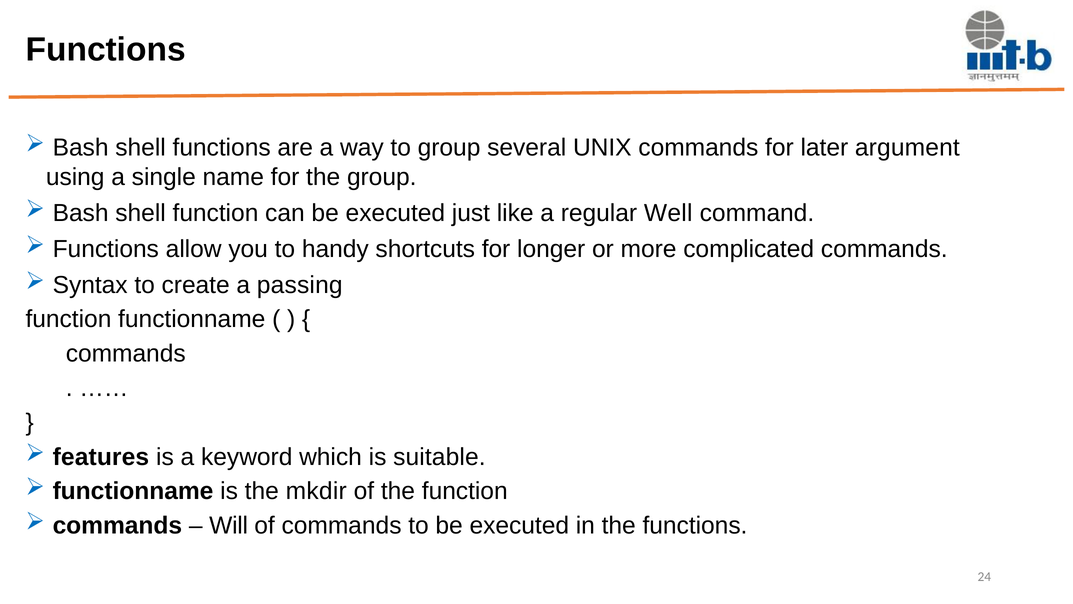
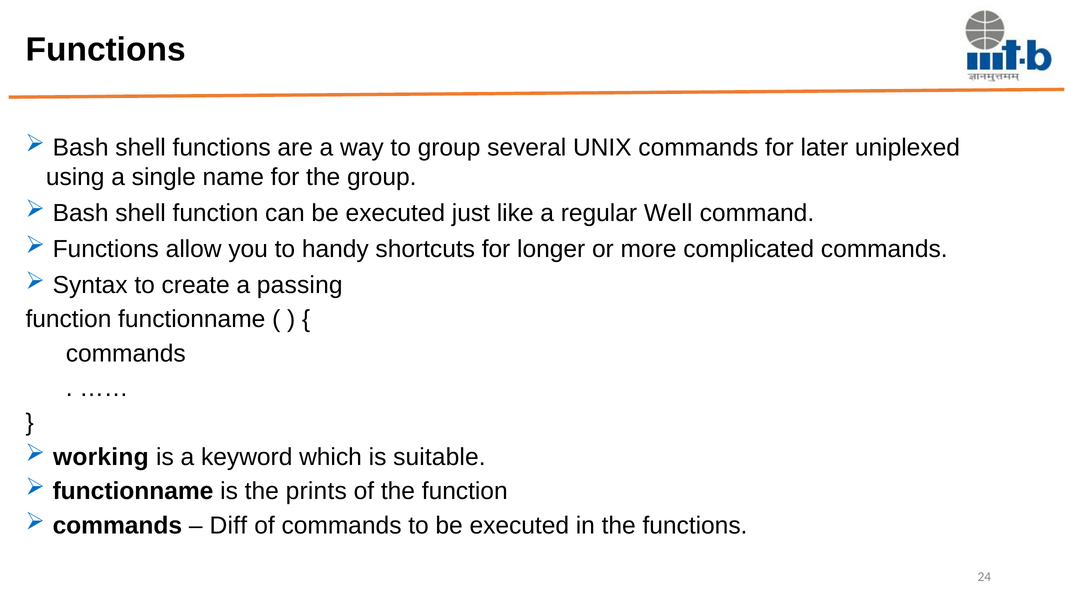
argument: argument -> uniplexed
features: features -> working
mkdir: mkdir -> prints
Will: Will -> Diff
